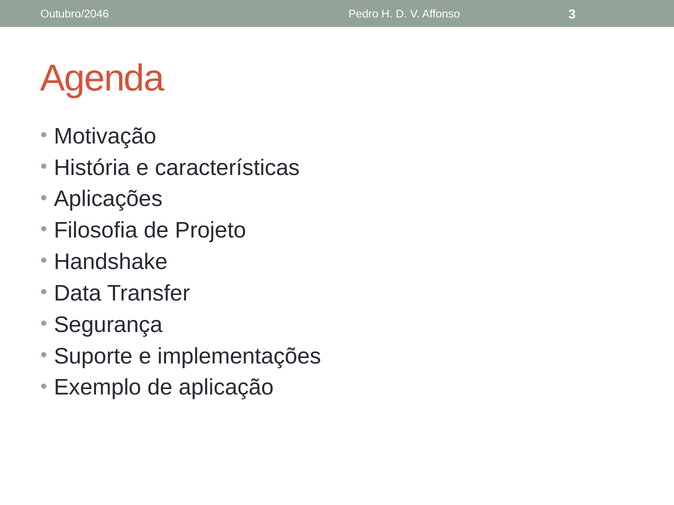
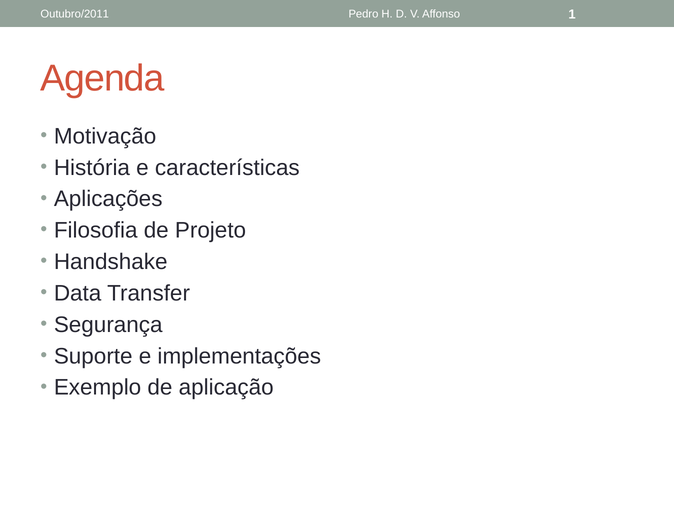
Outubro/2046: Outubro/2046 -> Outubro/2011
3: 3 -> 1
